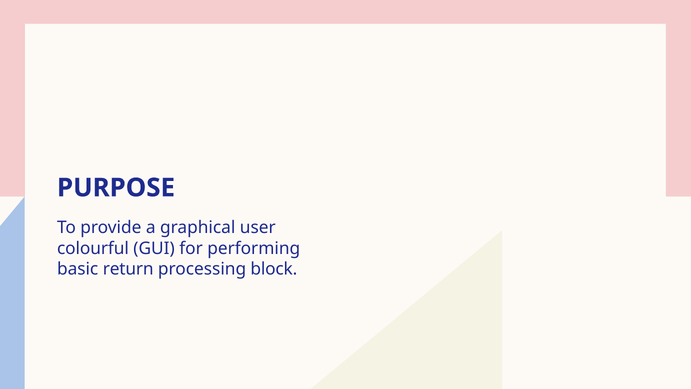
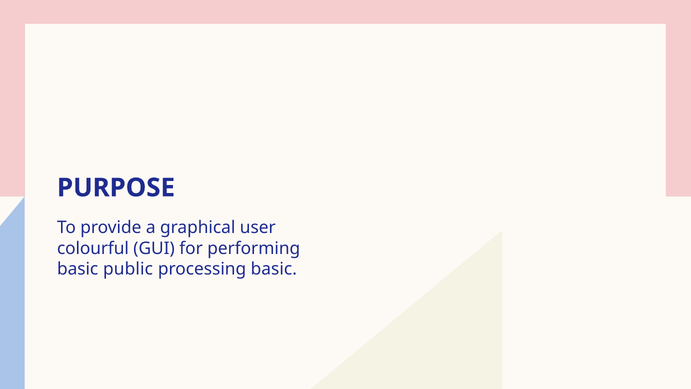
return: return -> public
processing block: block -> basic
